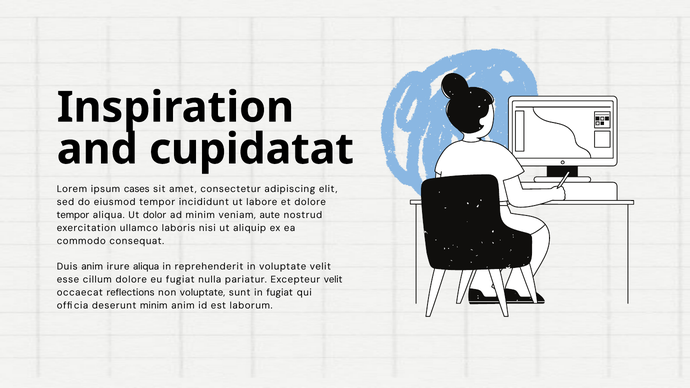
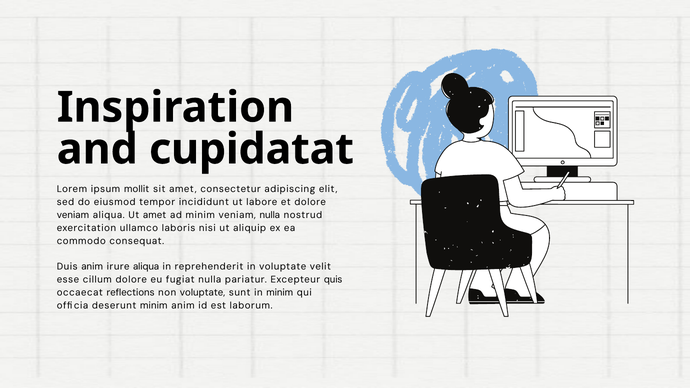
cases: cases -> mollit
tempor at (73, 215): tempor -> veniam
Ut dolor: dolor -> amet
veniam aute: aute -> nulla
Excepteur velit: velit -> quis
in fugiat: fugiat -> minim
